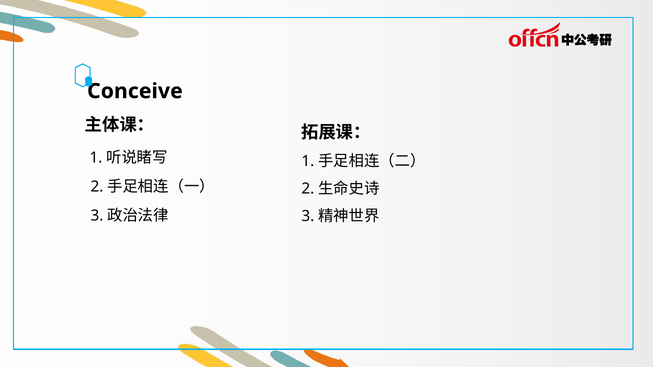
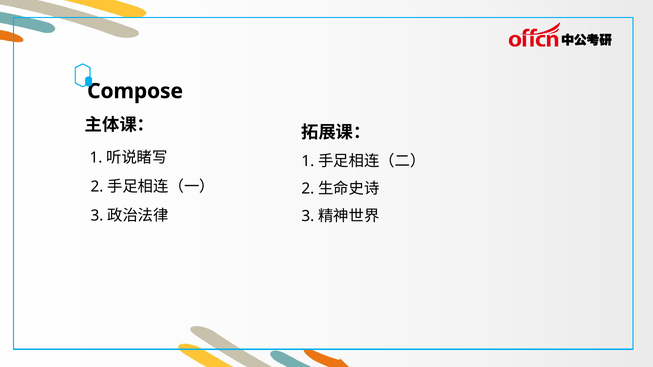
Conceive: Conceive -> Compose
